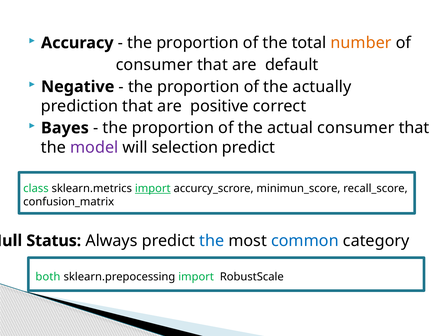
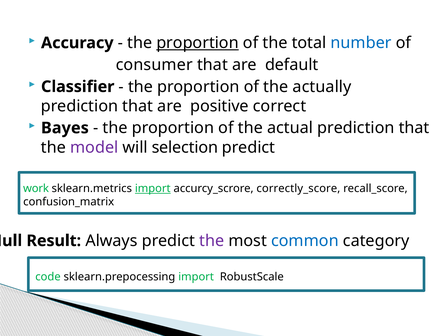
proportion at (198, 43) underline: none -> present
number colour: orange -> blue
Negative: Negative -> Classifier
actual consumer: consumer -> prediction
class: class -> work
minimun_score: minimun_score -> correctly_score
Status: Status -> Result
the at (212, 241) colour: blue -> purple
both: both -> code
